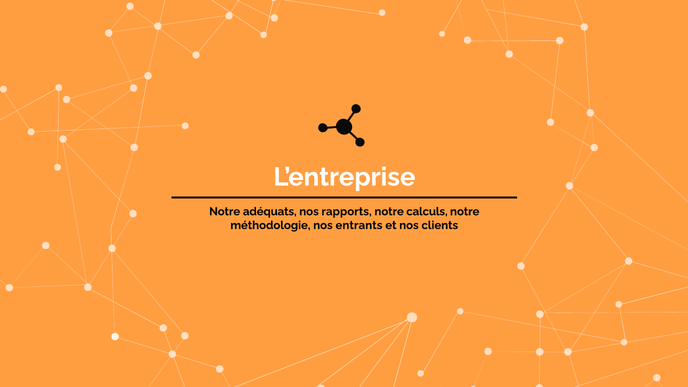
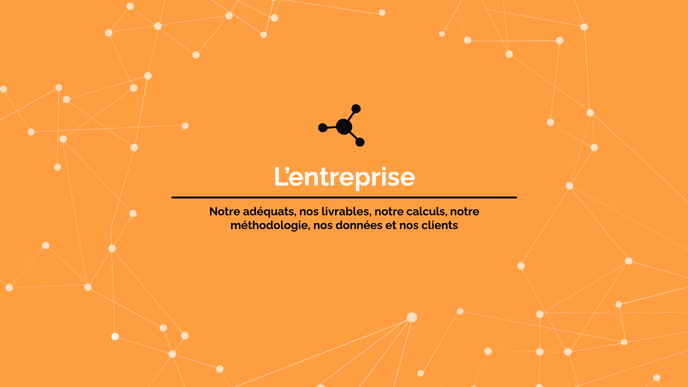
rapports: rapports -> livrables
entrants: entrants -> données
